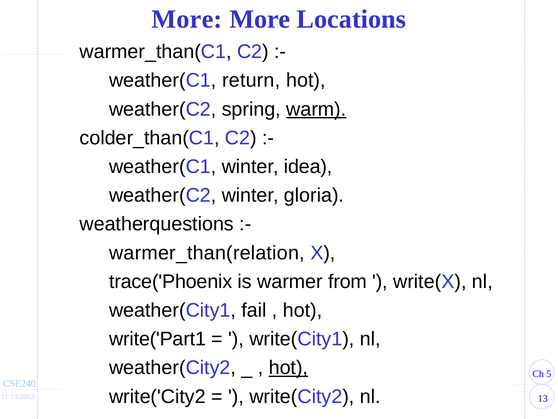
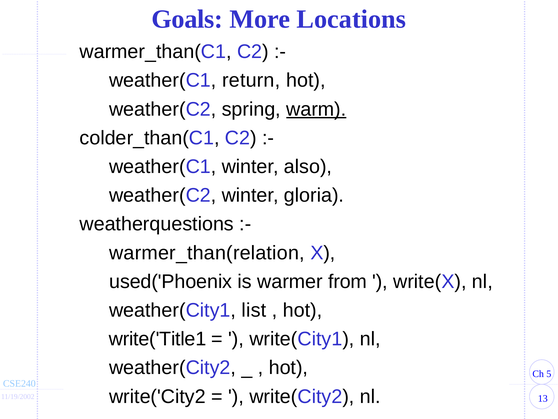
More at (187, 19): More -> Goals
idea: idea -> also
trace('Phoenix: trace('Phoenix -> used('Phoenix
fail: fail -> list
write('Part1: write('Part1 -> write('Title1
hot at (288, 368) underline: present -> none
